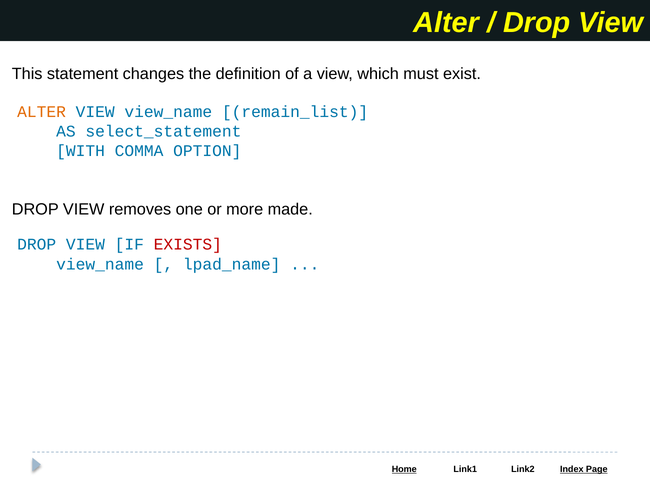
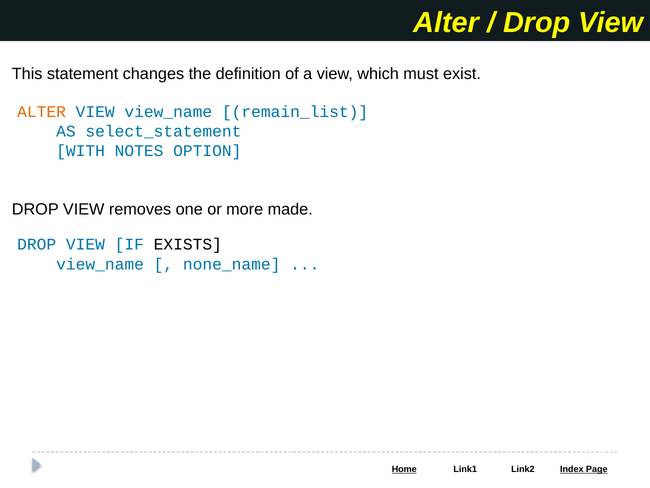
COMMA: COMMA -> NOTES
EXISTS colour: red -> black
lpad_name: lpad_name -> none_name
